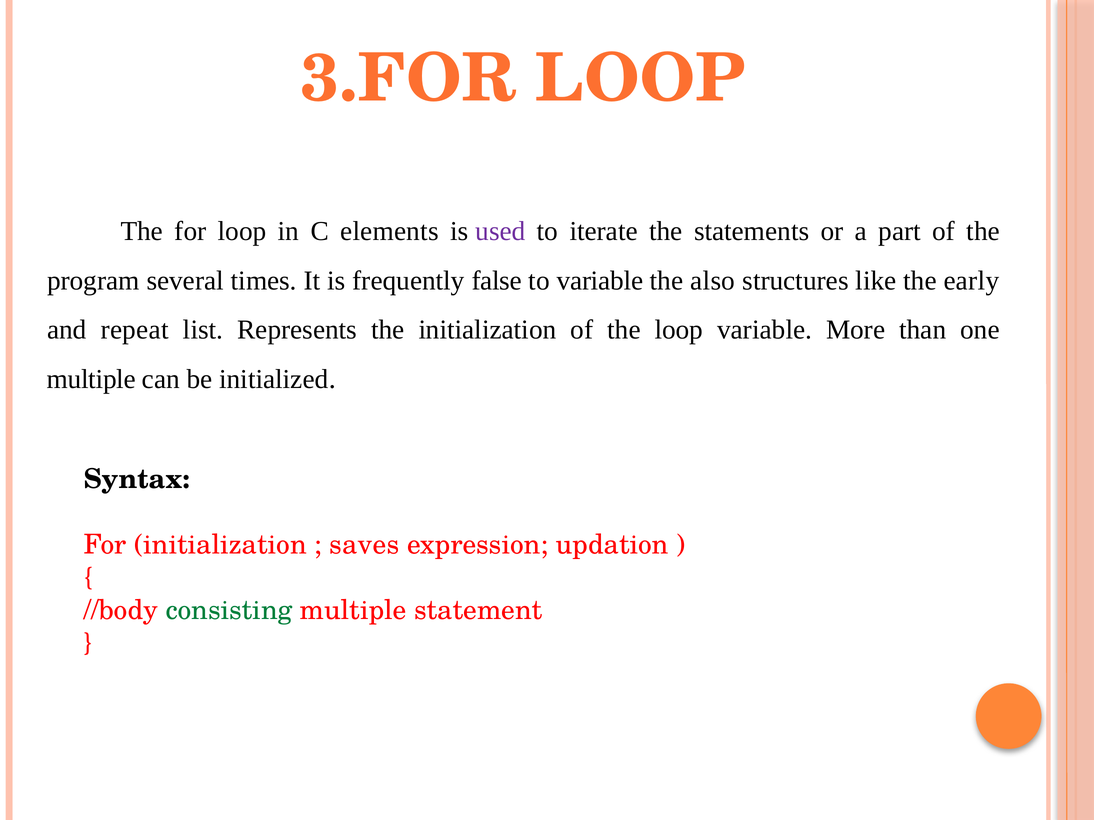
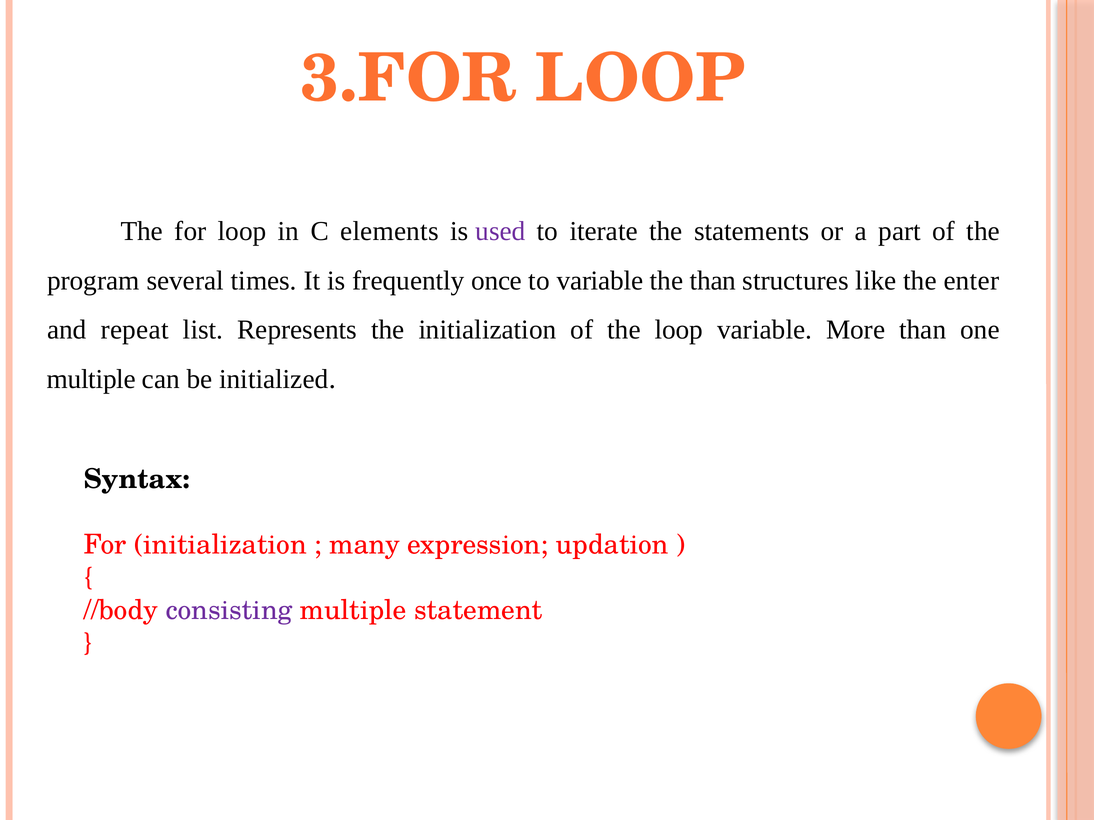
false: false -> once
the also: also -> than
early: early -> enter
saves: saves -> many
consisting colour: green -> purple
